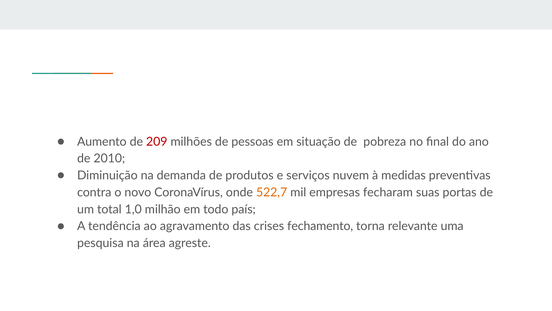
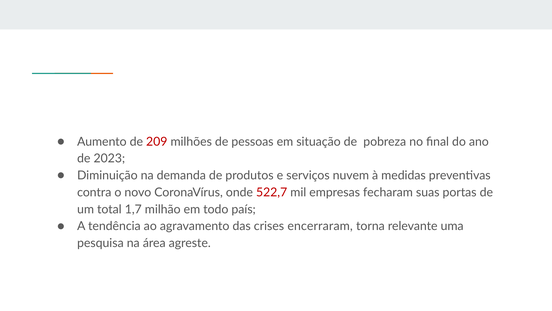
2010: 2010 -> 2023
522,7 colour: orange -> red
1,0: 1,0 -> 1,7
fechamento: fechamento -> encerraram
